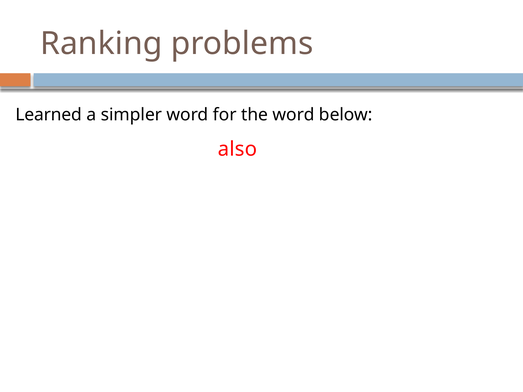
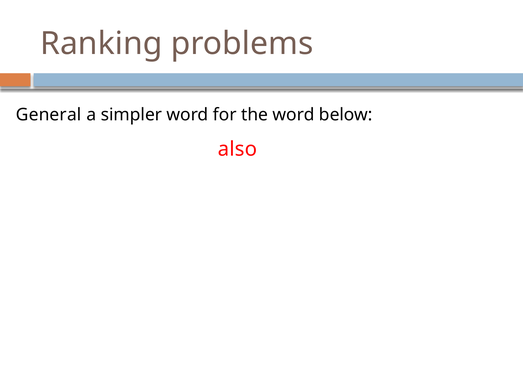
Learned: Learned -> General
